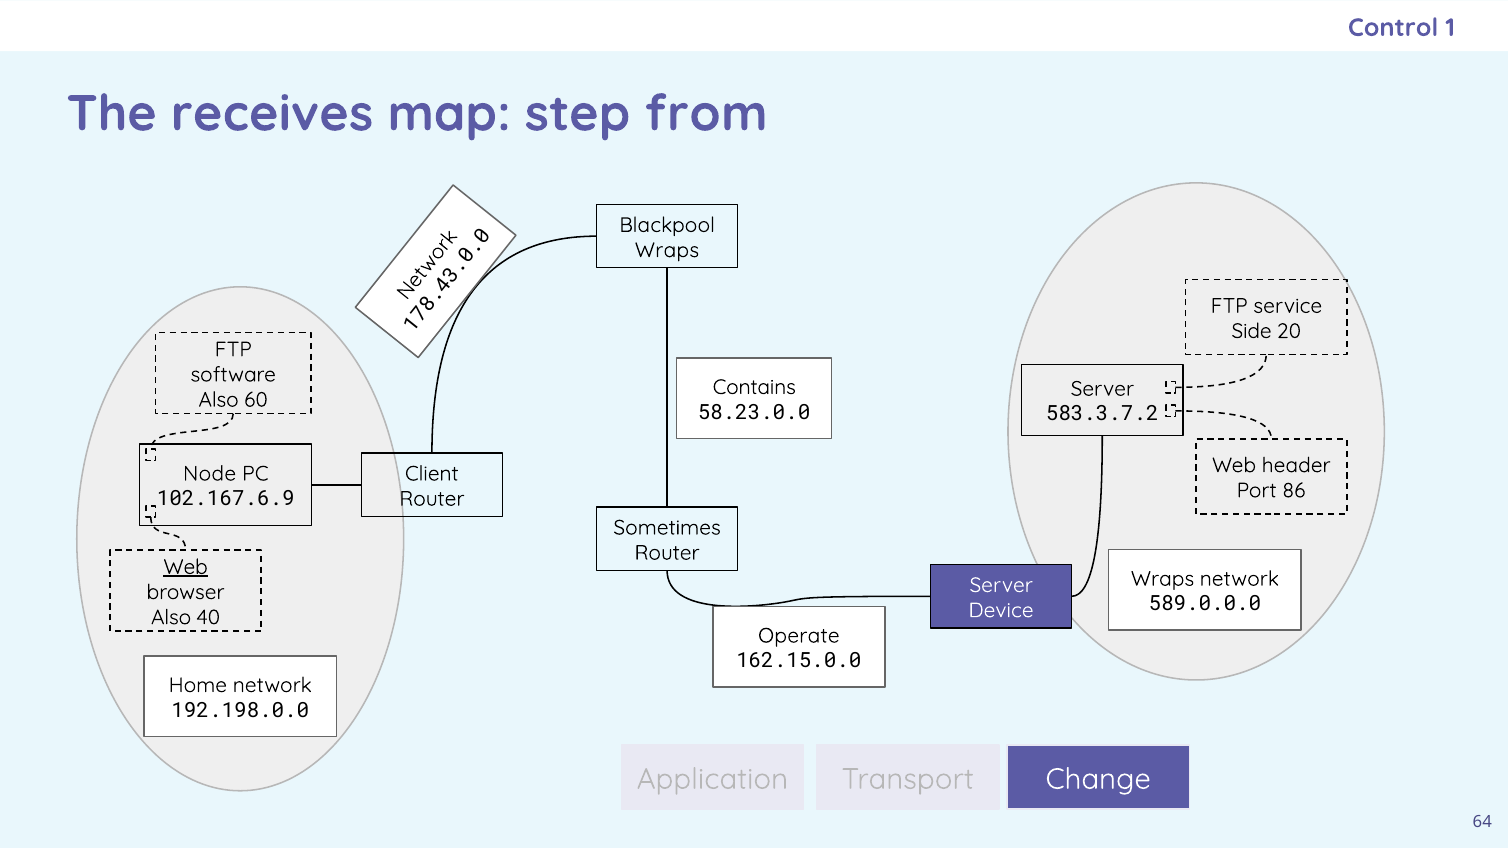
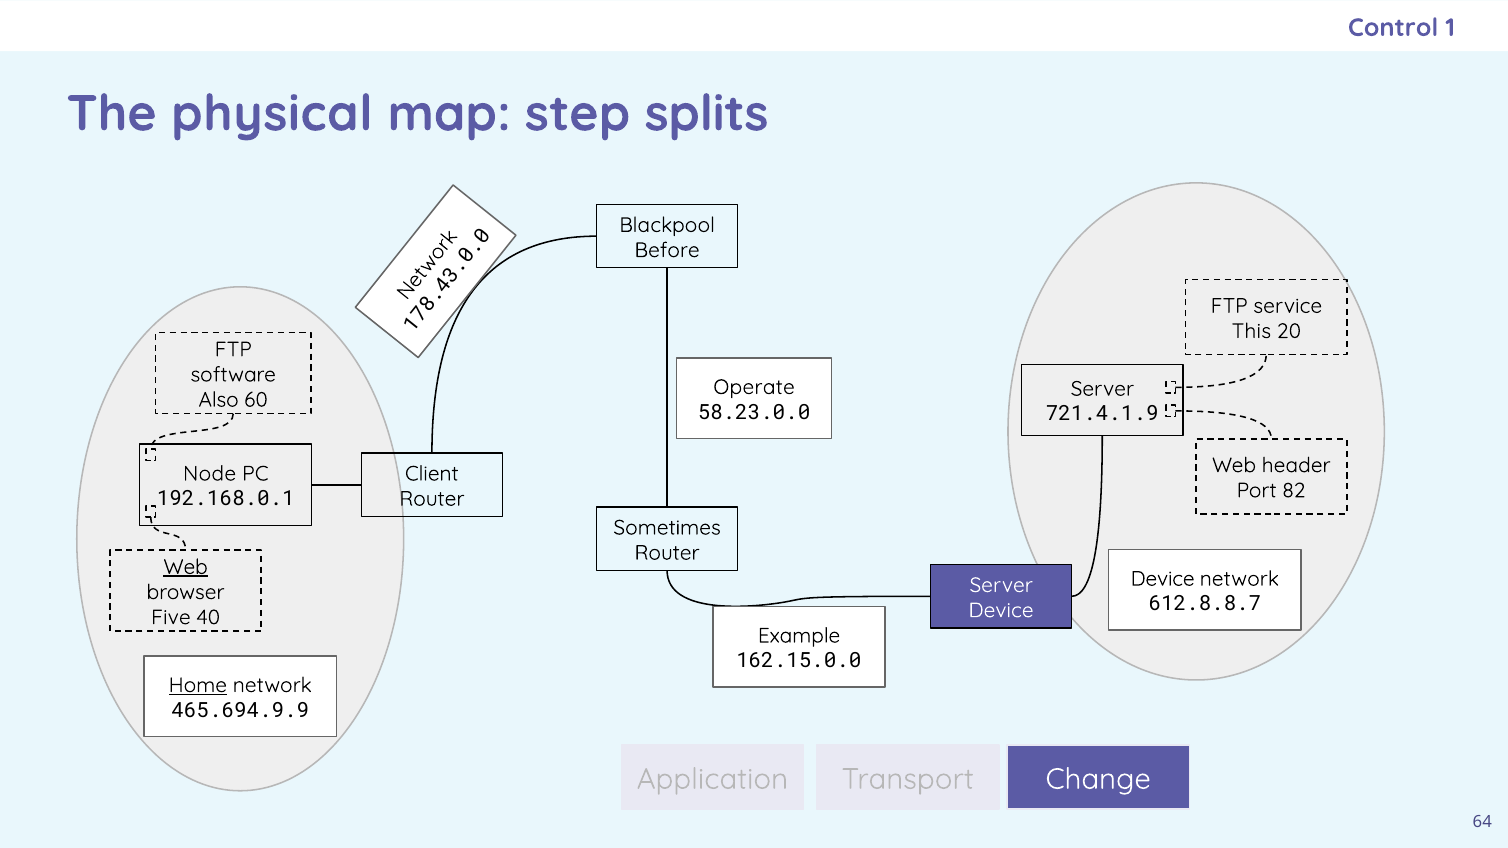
receives: receives -> physical
from: from -> splits
Wraps at (667, 250): Wraps -> Before
Side: Side -> This
Contains: Contains -> Operate
583.3.7.2: 583.3.7.2 -> 721.4.1.9
86: 86 -> 82
102.167.6.9: 102.167.6.9 -> 192.168.0.1
Wraps at (1163, 579): Wraps -> Device
589.0.0.0: 589.0.0.0 -> 612.8.8.7
Also at (171, 618): Also -> Five
Operate: Operate -> Example
Home underline: none -> present
192.198.0.0: 192.198.0.0 -> 465.694.9.9
